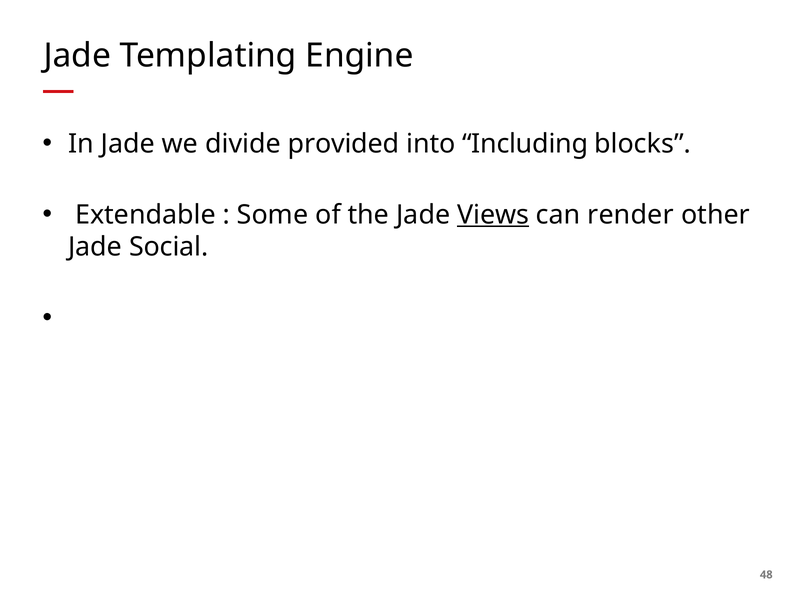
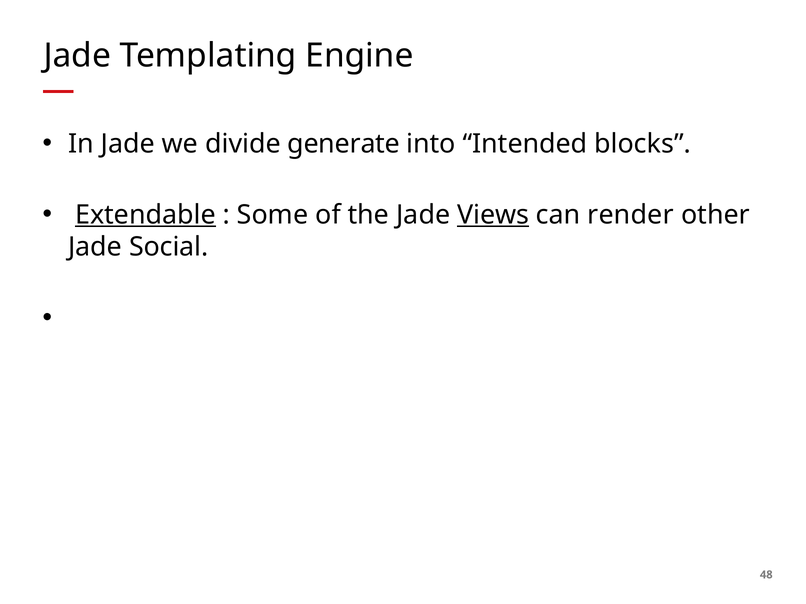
provided: provided -> generate
Including: Including -> Intended
Extendable underline: none -> present
